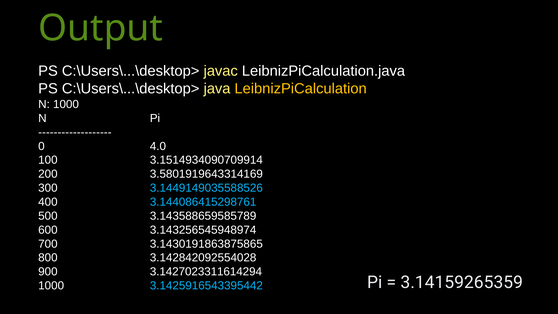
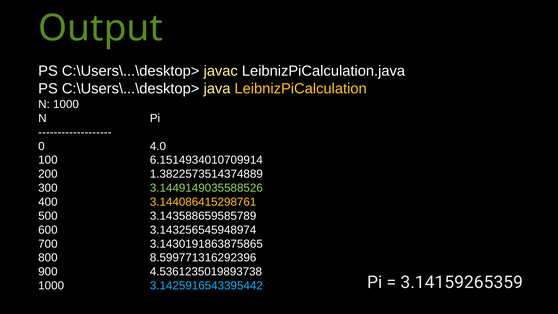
3.1514934090709914: 3.1514934090709914 -> 6.1514934010709914
3.5801919643314169: 3.5801919643314169 -> 1.3822573514374889
3.1449149035588526 colour: light blue -> light green
3.144086415298761 colour: light blue -> yellow
3.142842092554028: 3.142842092554028 -> 8.599771316292396
3.1427023311614294: 3.1427023311614294 -> 4.5361235019893738
